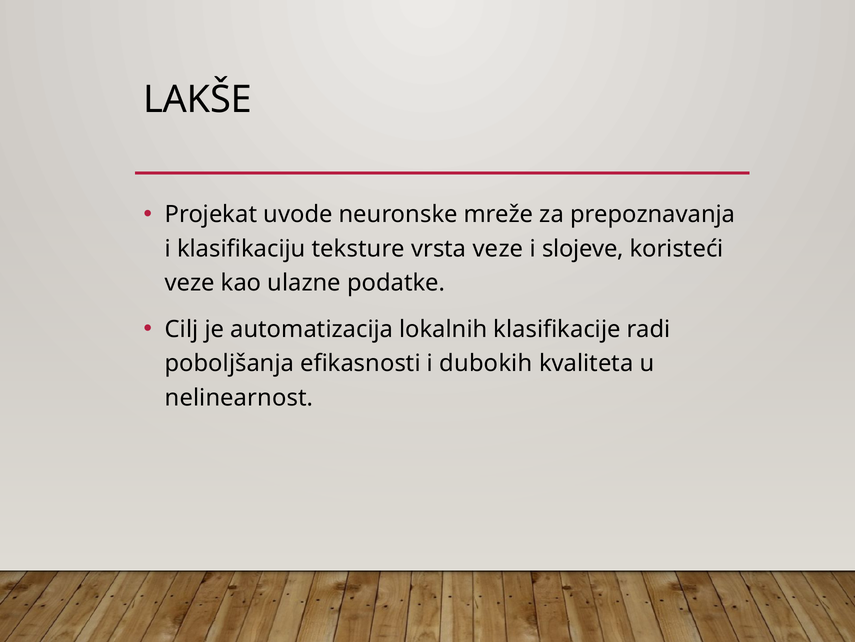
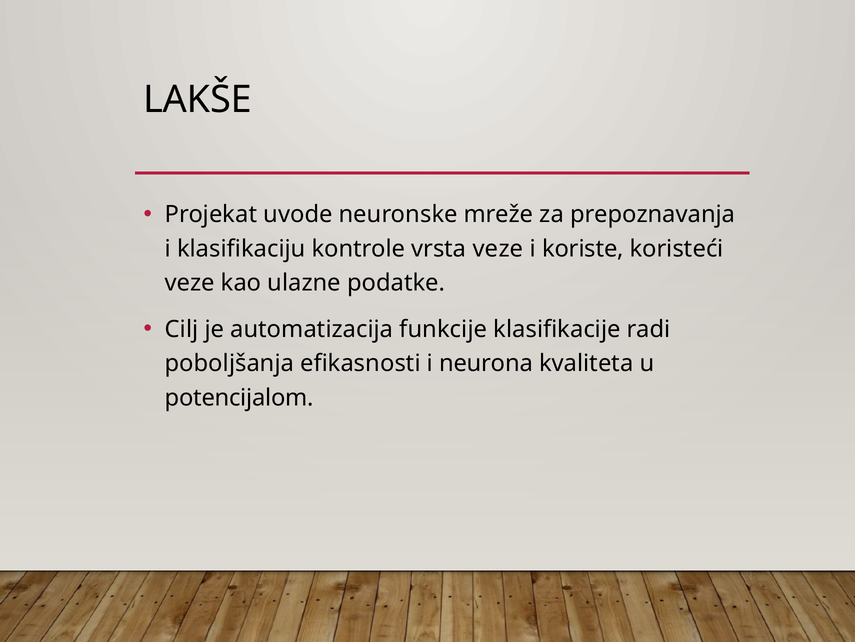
teksture: teksture -> kontrole
slojeve: slojeve -> koriste
lokalnih: lokalnih -> funkcije
dubokih: dubokih -> neurona
nelinearnost: nelinearnost -> potencijalom
